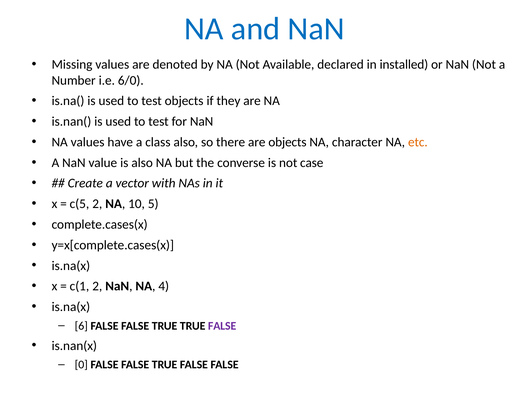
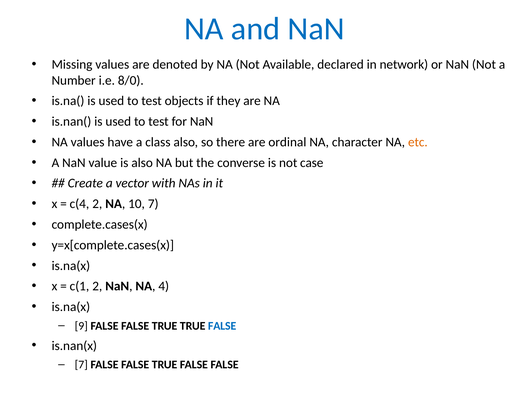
installed: installed -> network
6/0: 6/0 -> 8/0
are objects: objects -> ordinal
c(5: c(5 -> c(4
10 5: 5 -> 7
6: 6 -> 9
FALSE at (222, 326) colour: purple -> blue
0 at (81, 364): 0 -> 7
